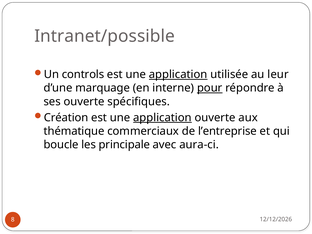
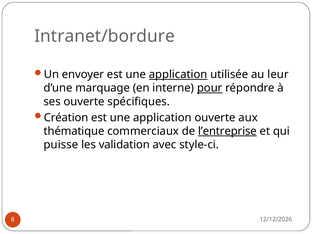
Intranet/possible: Intranet/possible -> Intranet/bordure
controls: controls -> envoyer
application at (162, 118) underline: present -> none
l’entreprise underline: none -> present
boucle: boucle -> puisse
principale: principale -> validation
aura-ci: aura-ci -> style-ci
